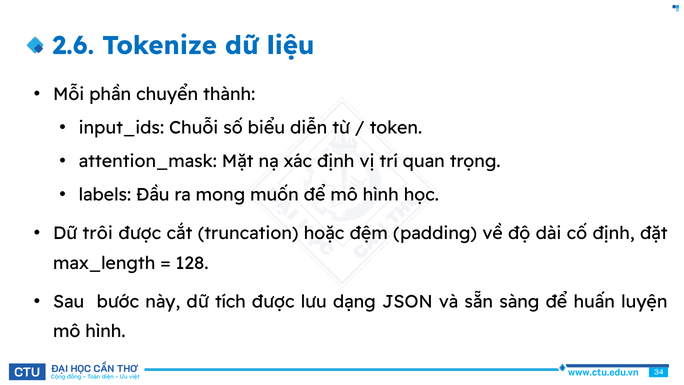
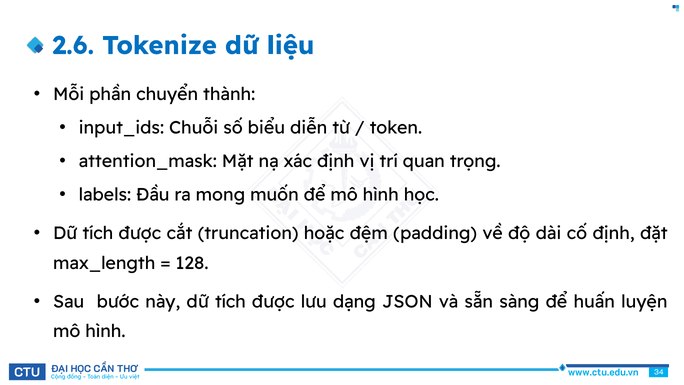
trôi at (98, 233): trôi -> tích
